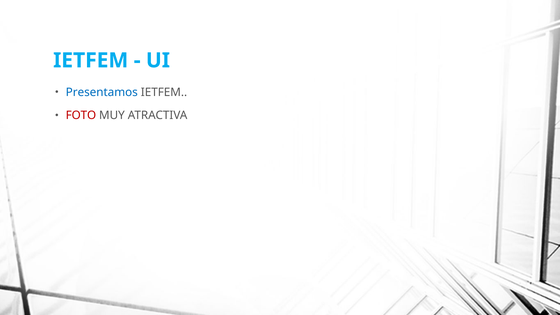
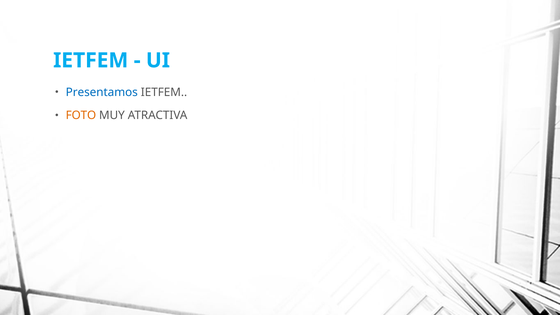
FOTO colour: red -> orange
